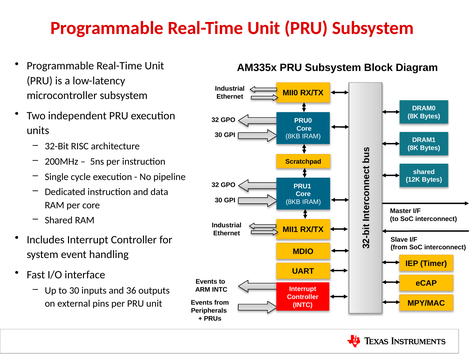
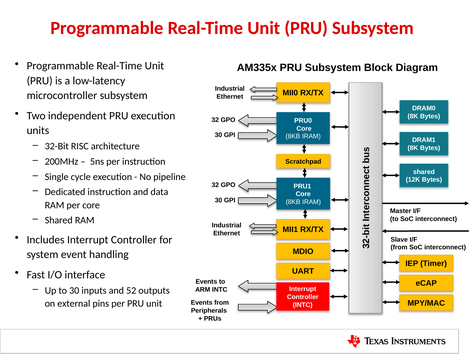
36: 36 -> 52
